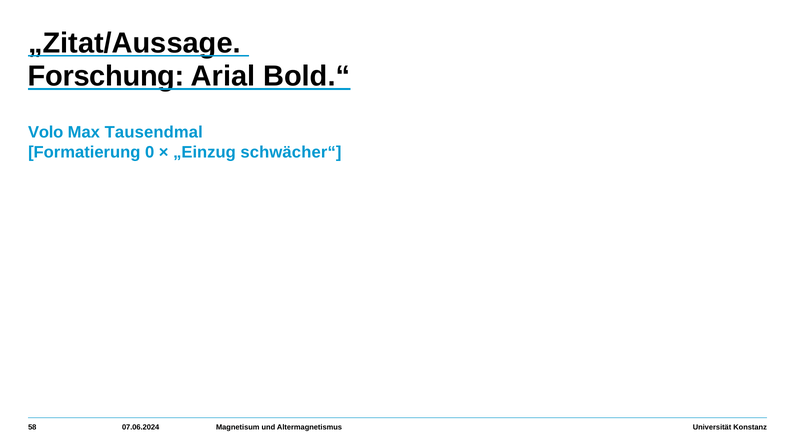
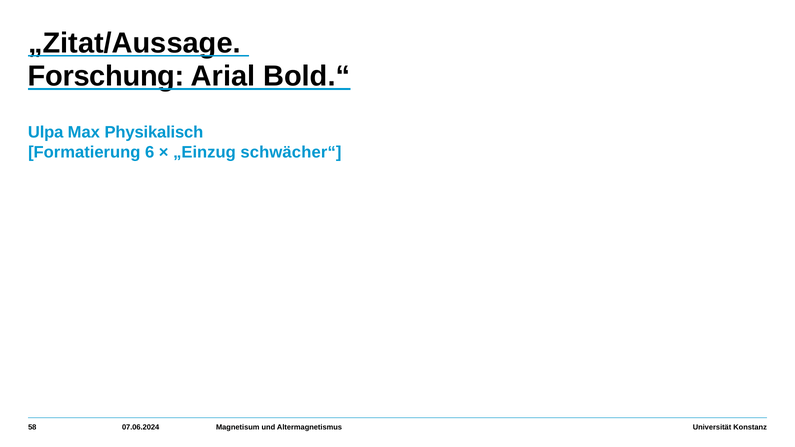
Volo: Volo -> Ulpa
Tausendmal: Tausendmal -> Physikalisch
0: 0 -> 6
